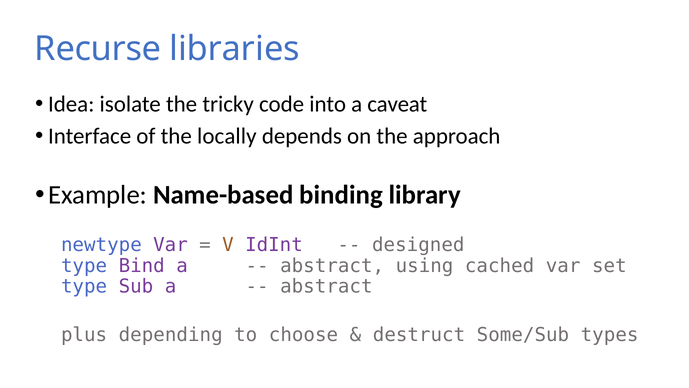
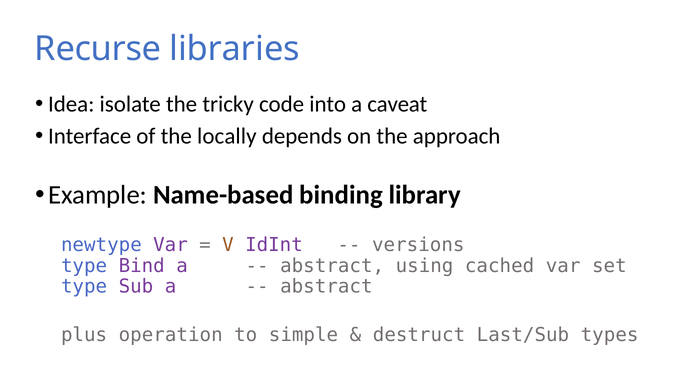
designed: designed -> versions
depending: depending -> operation
choose: choose -> simple
Some/Sub: Some/Sub -> Last/Sub
